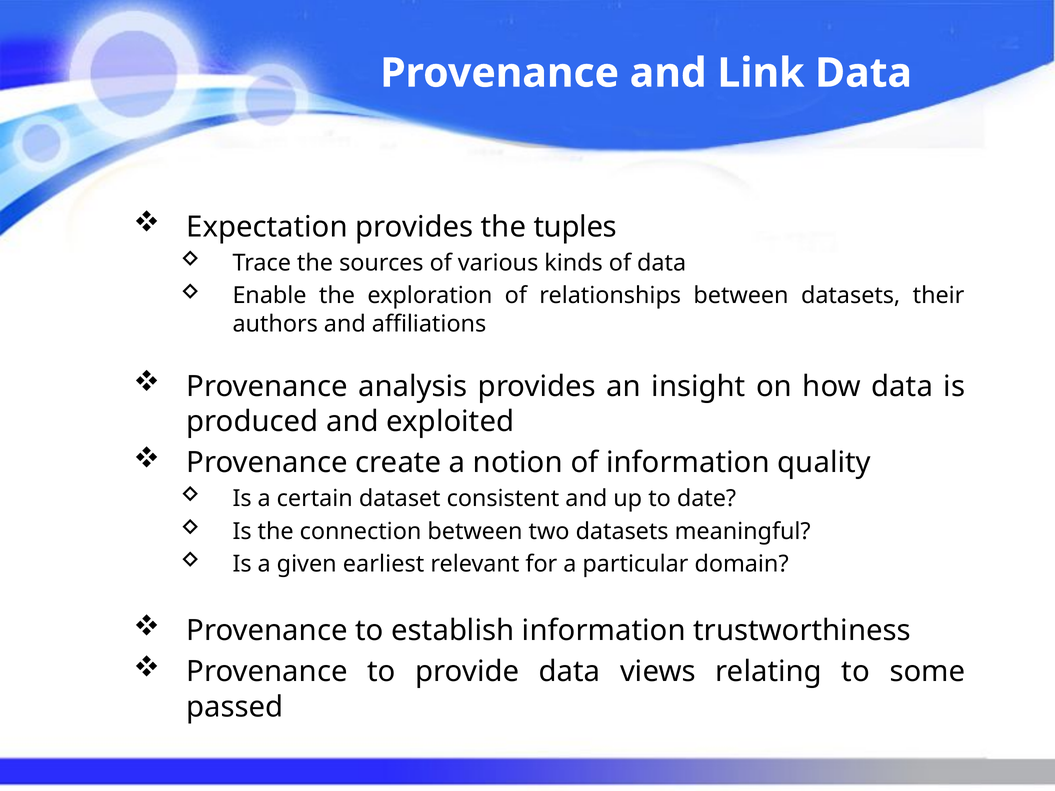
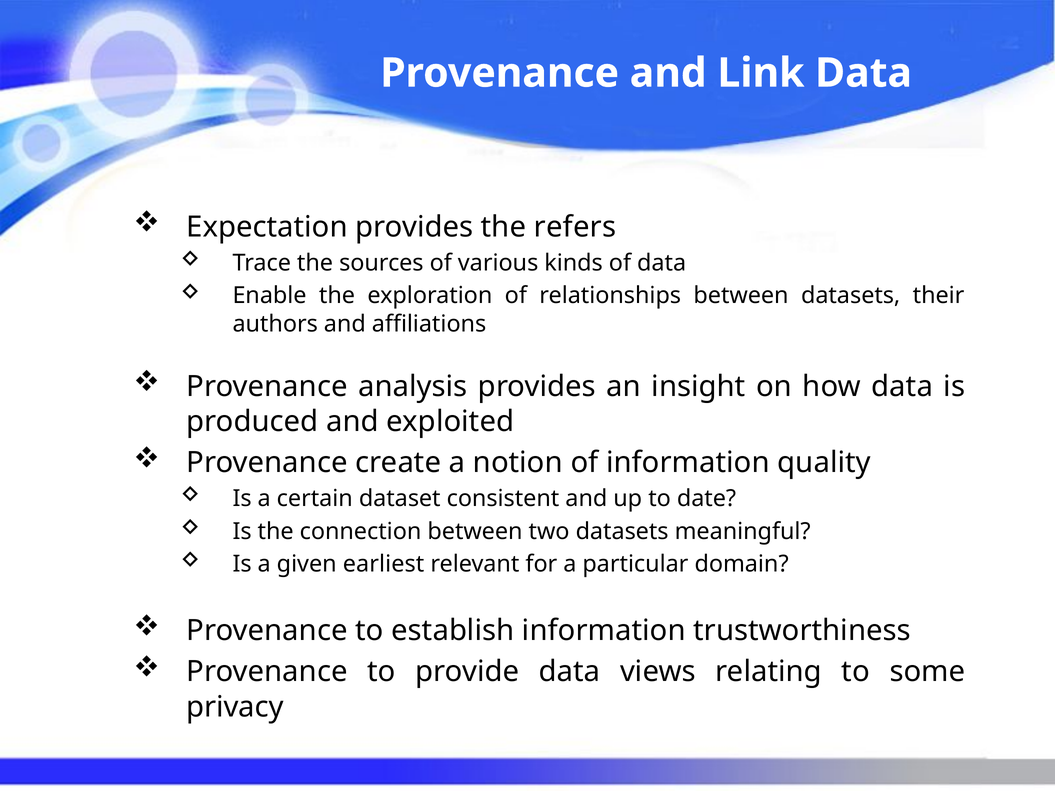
tuples: tuples -> refers
passed: passed -> privacy
